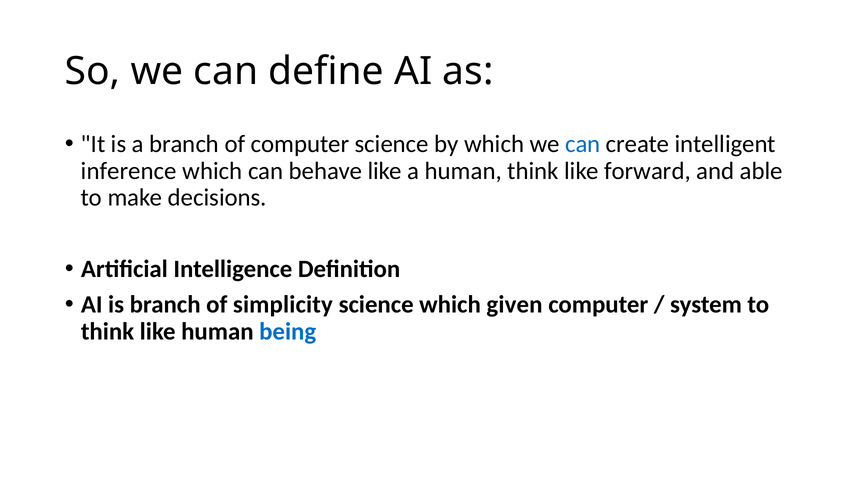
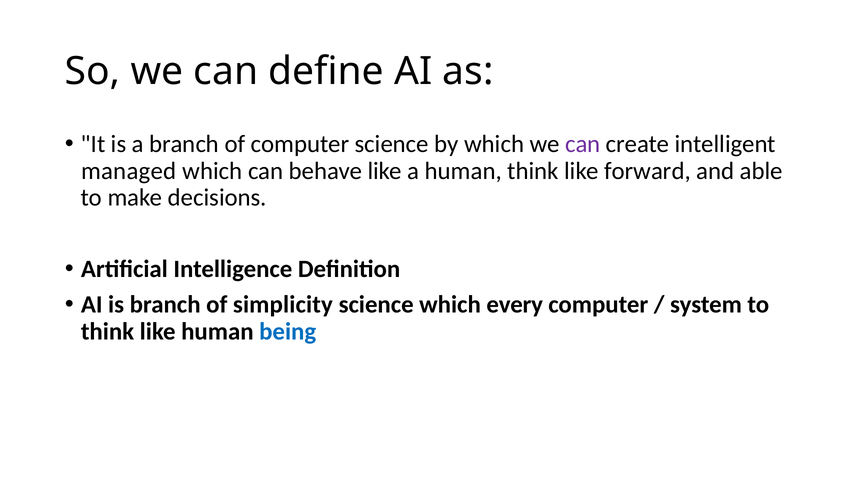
can at (583, 144) colour: blue -> purple
inference: inference -> managed
given: given -> every
